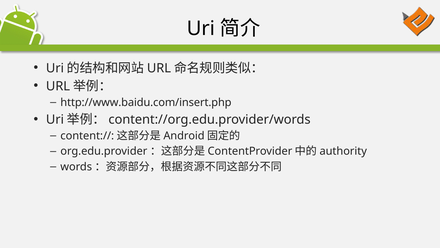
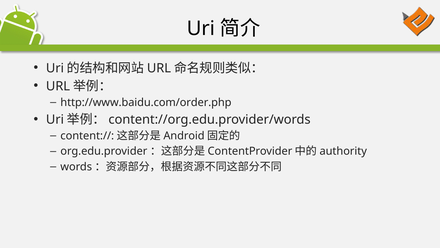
http://www.baidu.com/insert.php: http://www.baidu.com/insert.php -> http://www.baidu.com/order.php
